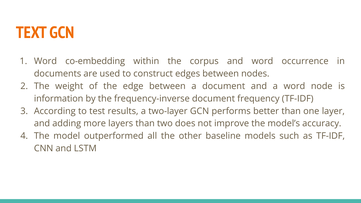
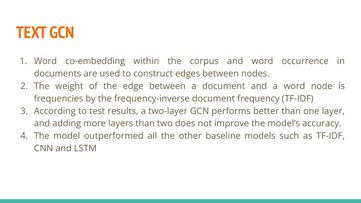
information: information -> frequencies
